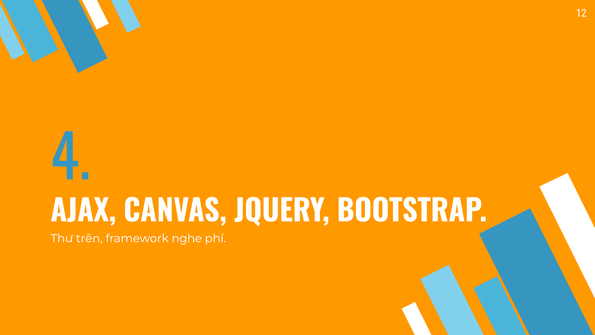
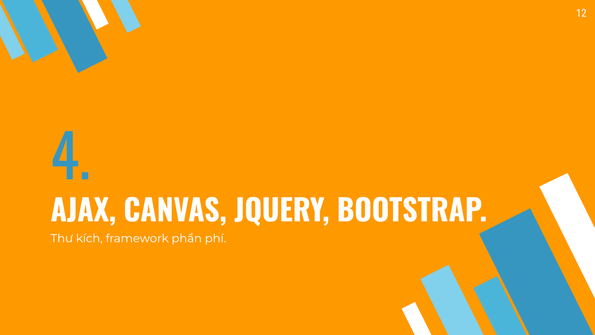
trên: trên -> kích
nghe: nghe -> phần
